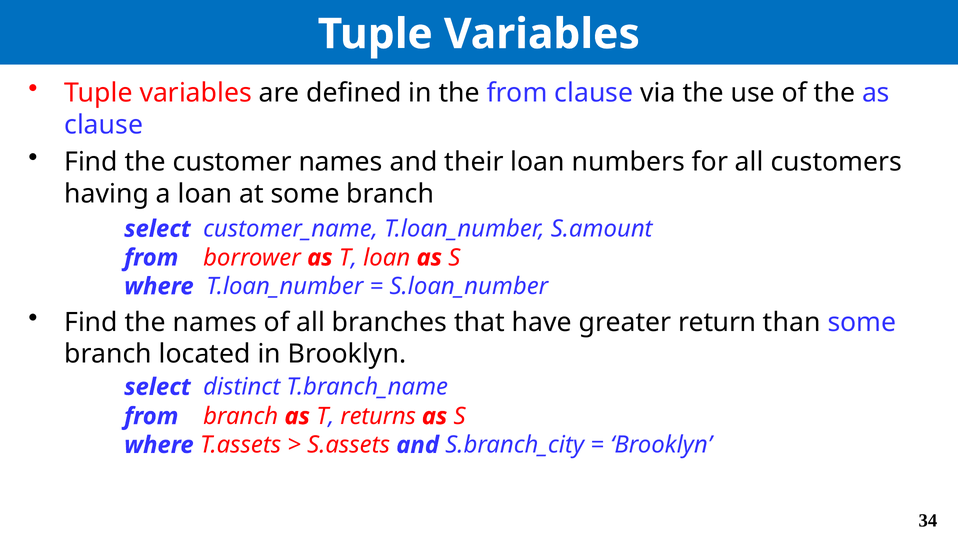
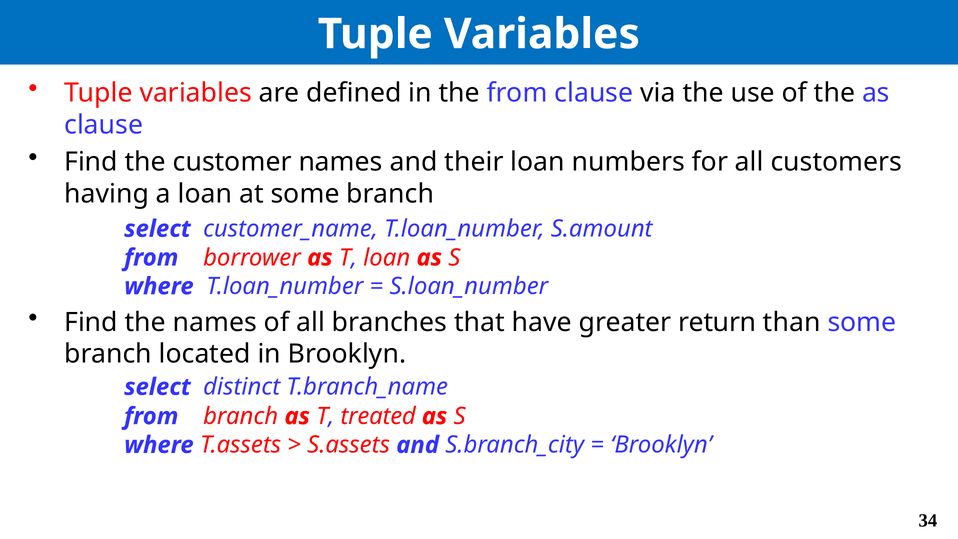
returns: returns -> treated
